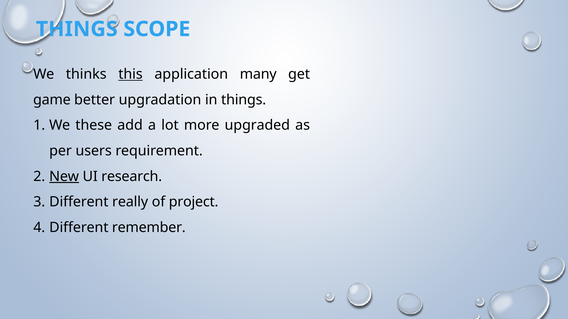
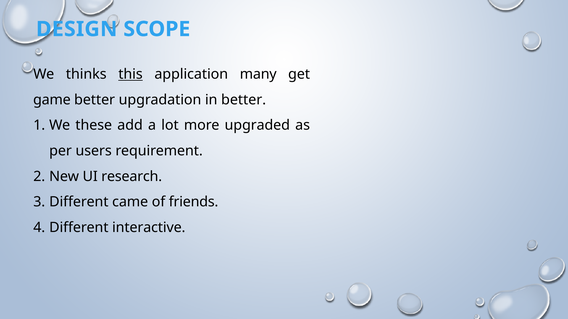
THINGS at (77, 29): THINGS -> DESIGN
in things: things -> better
New underline: present -> none
really: really -> came
project: project -> friends
remember: remember -> interactive
